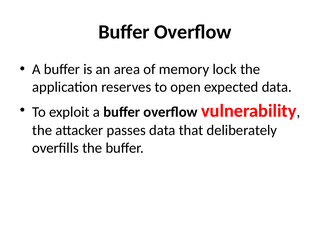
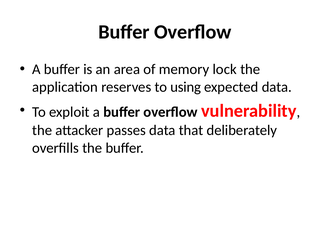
open: open -> using
